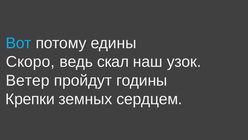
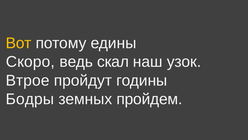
Вот colour: light blue -> yellow
Ветер: Ветер -> Втрое
Крепки: Крепки -> Бодры
сердцем: сердцем -> пройдем
